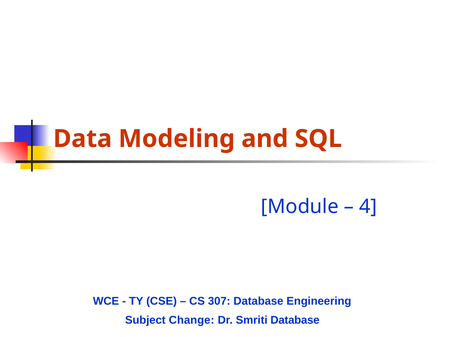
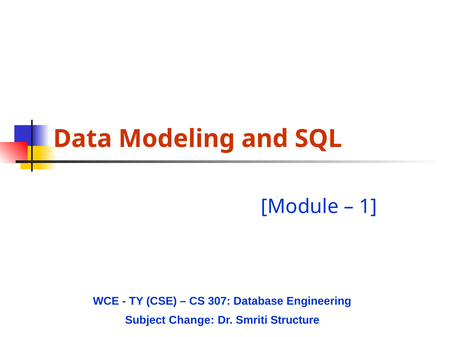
4: 4 -> 1
Smriti Database: Database -> Structure
